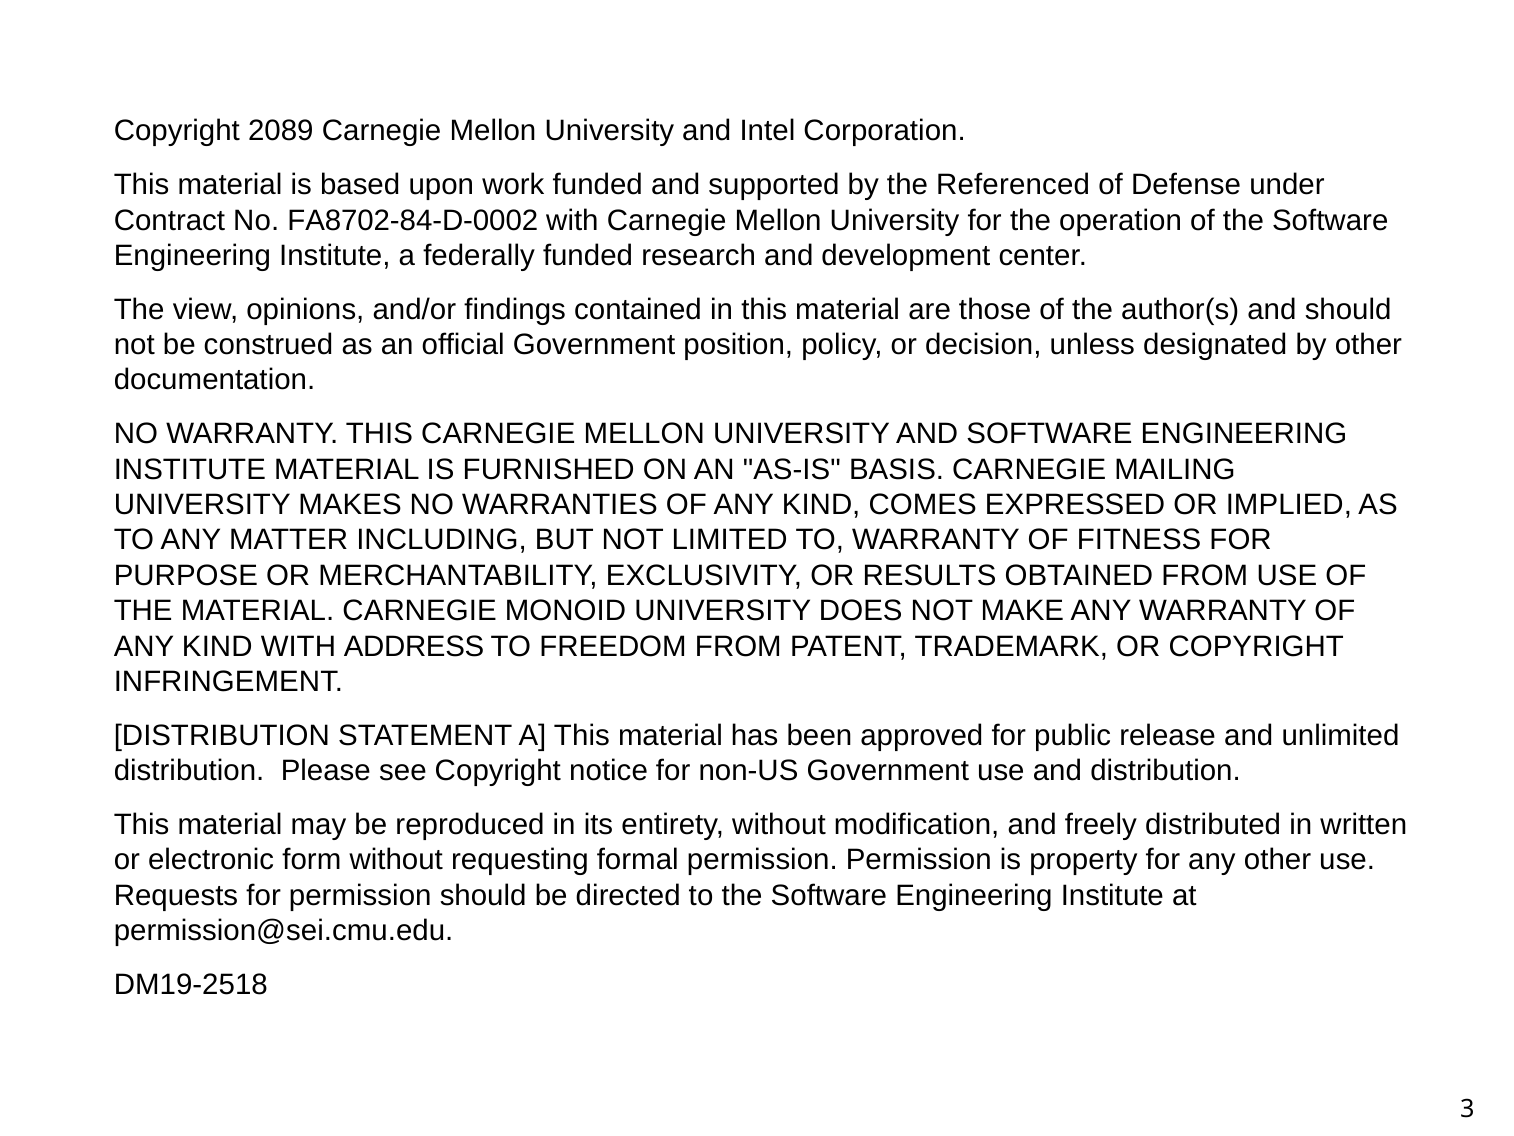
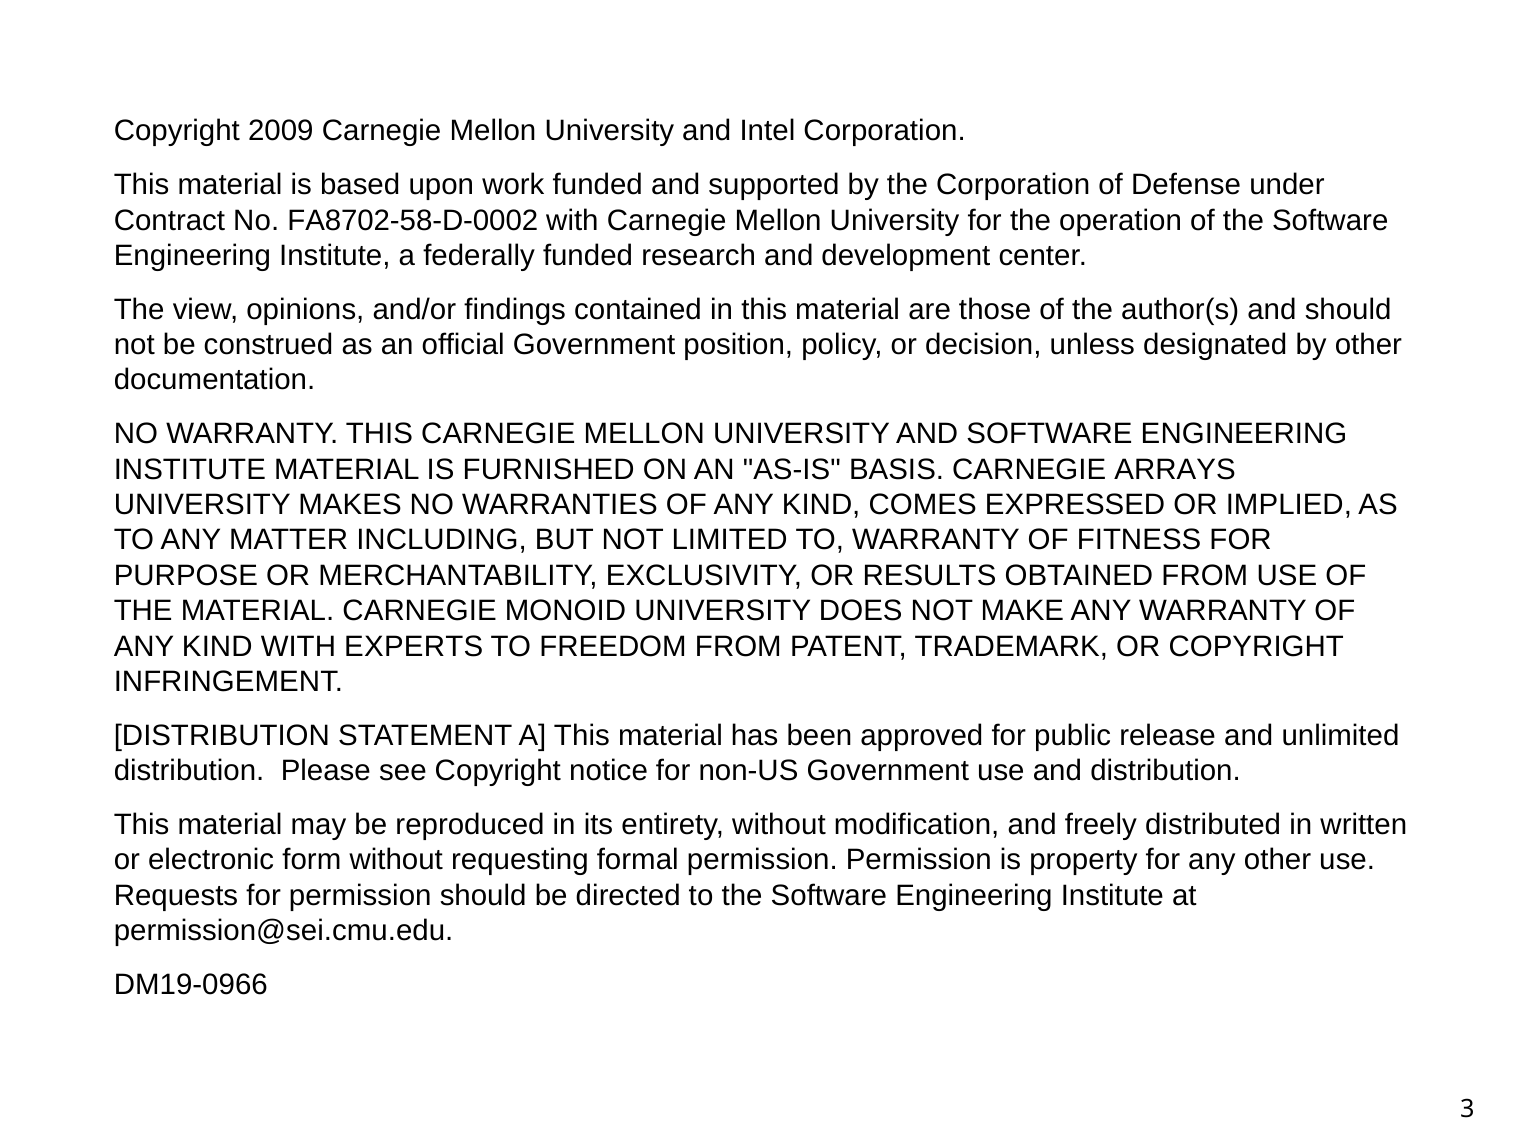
2089: 2089 -> 2009
the Referenced: Referenced -> Corporation
FA8702-84-D-0002: FA8702-84-D-0002 -> FA8702-58-D-0002
MAILING: MAILING -> ARRAYS
ADDRESS: ADDRESS -> EXPERTS
DM19-2518: DM19-2518 -> DM19-0966
